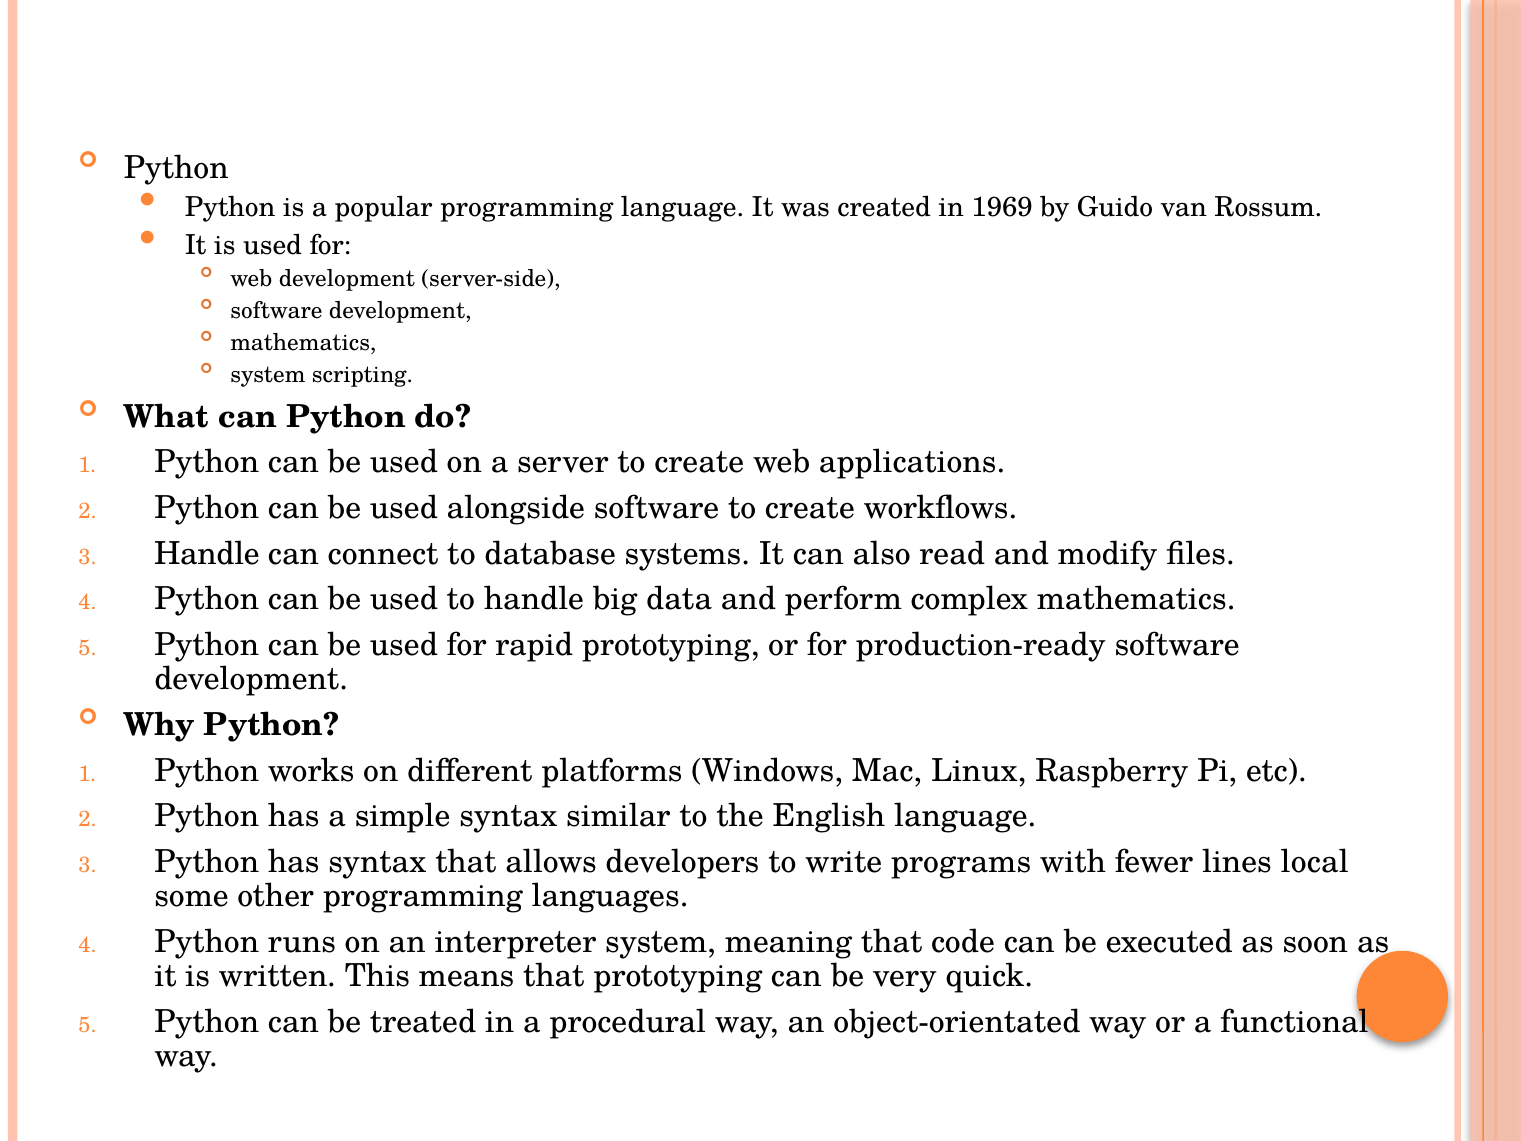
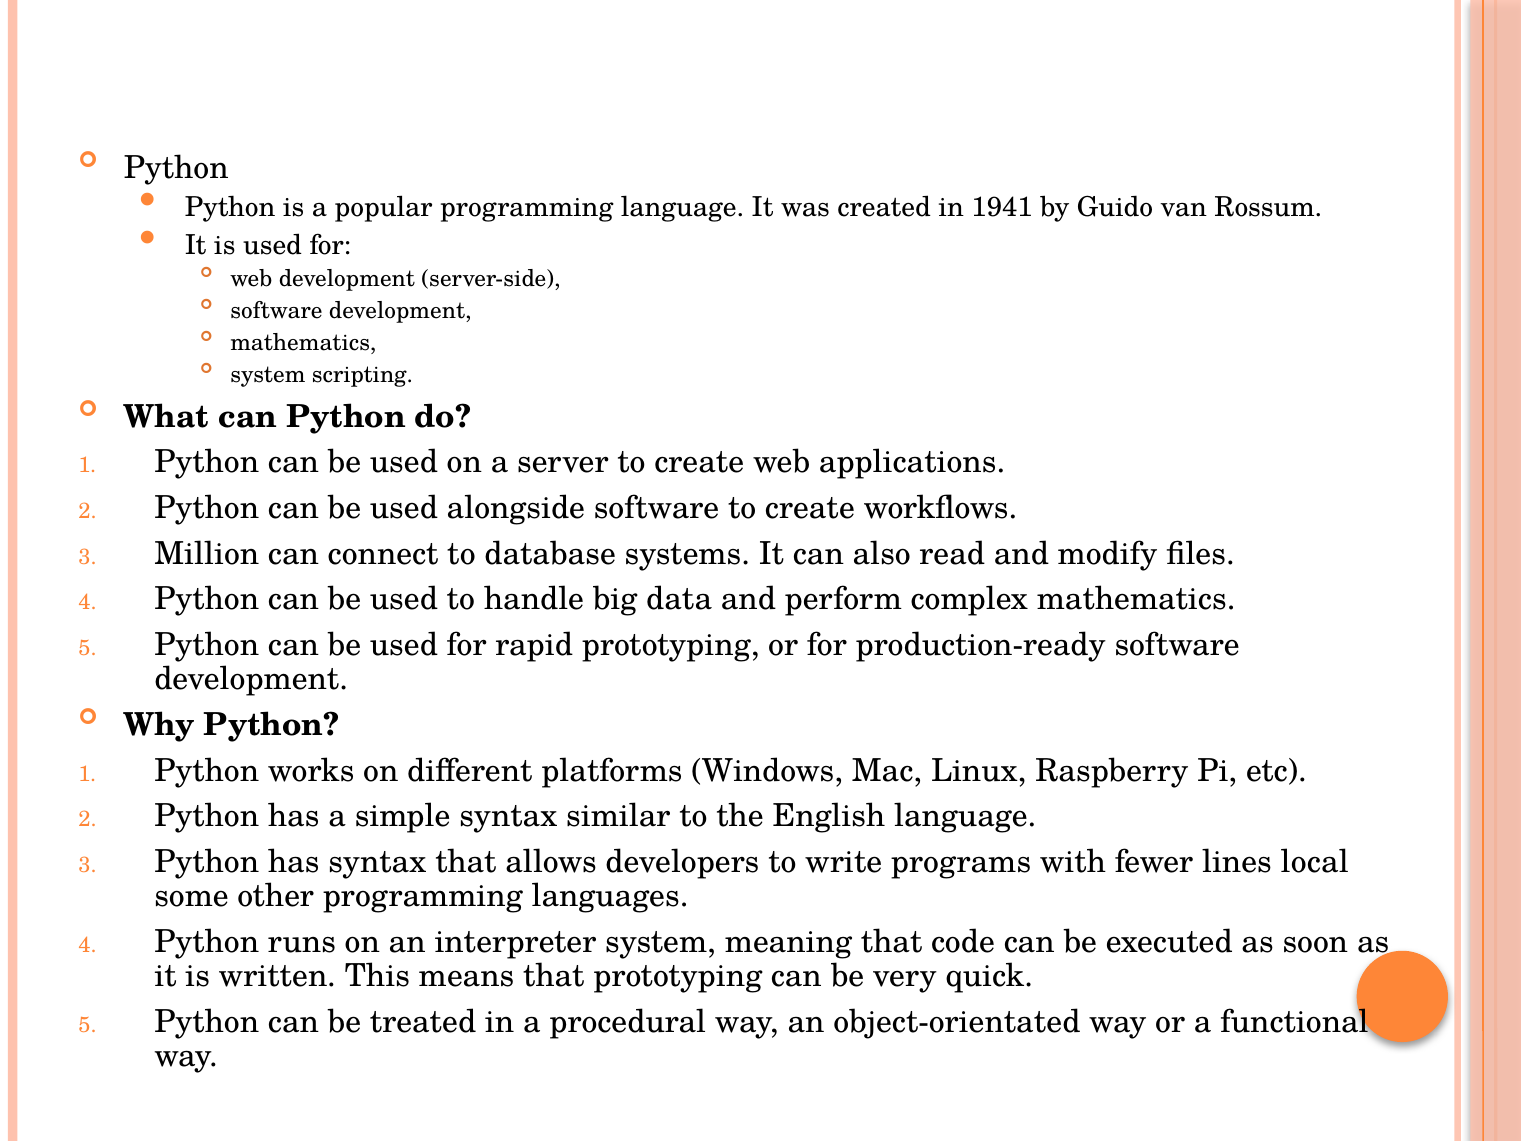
1969: 1969 -> 1941
Handle at (207, 554): Handle -> Million
